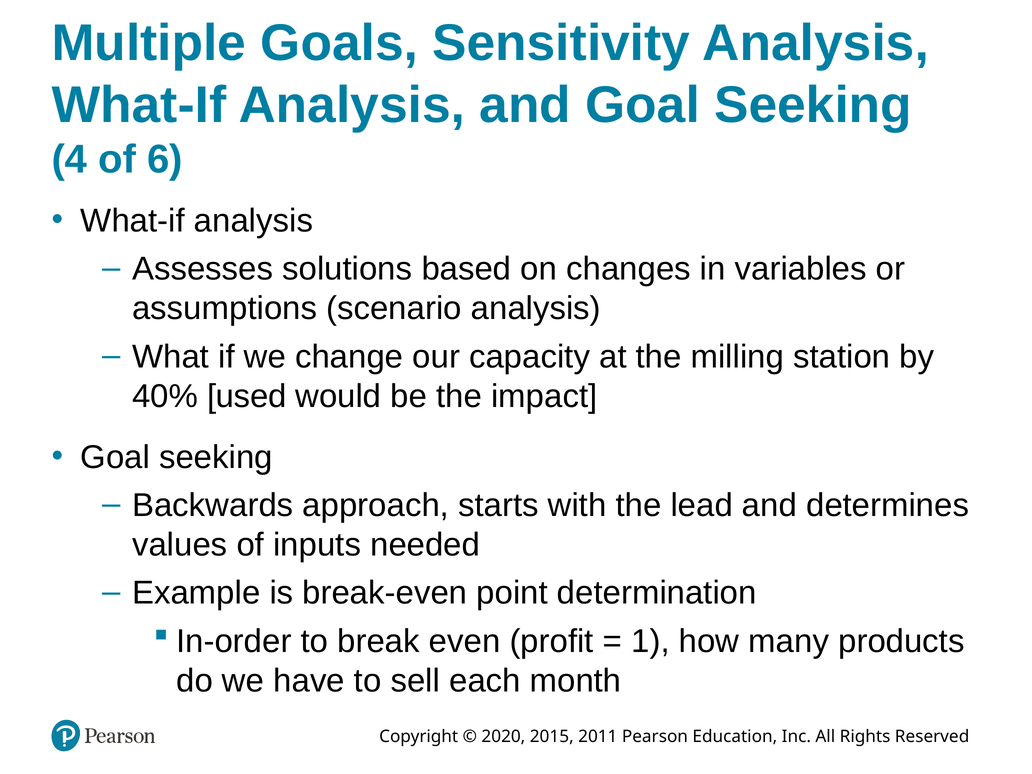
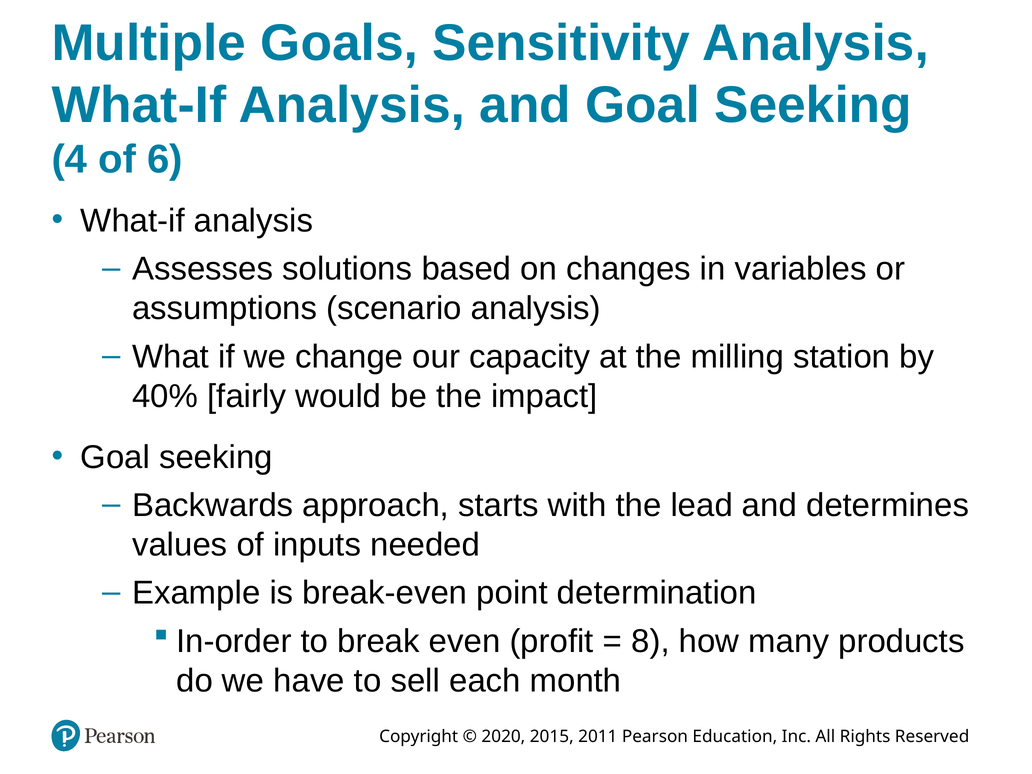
used: used -> fairly
1: 1 -> 8
